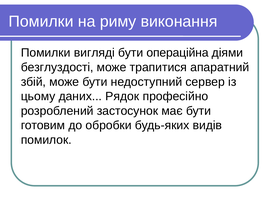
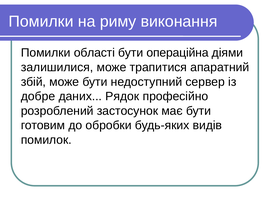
вигляді: вигляді -> області
безглуздості: безглуздості -> залишилися
цьому: цьому -> добре
